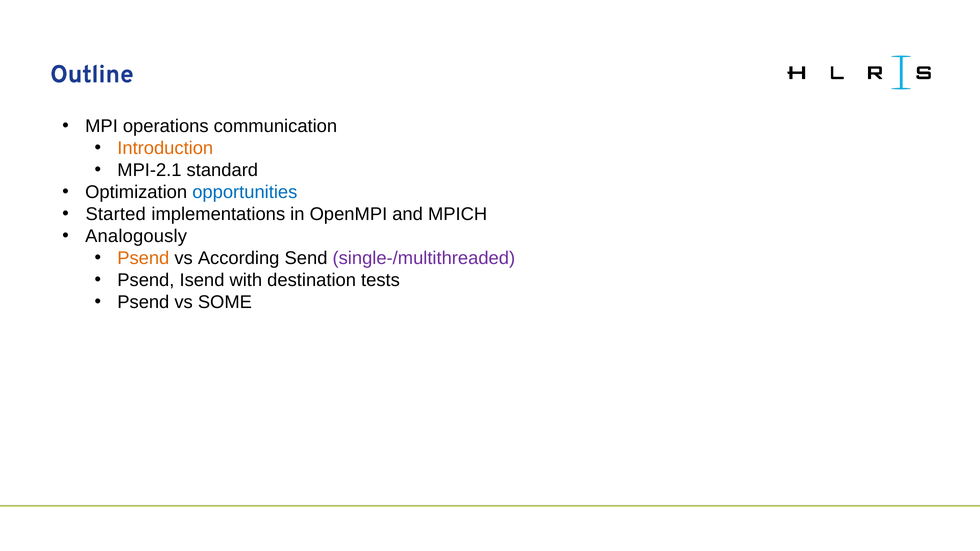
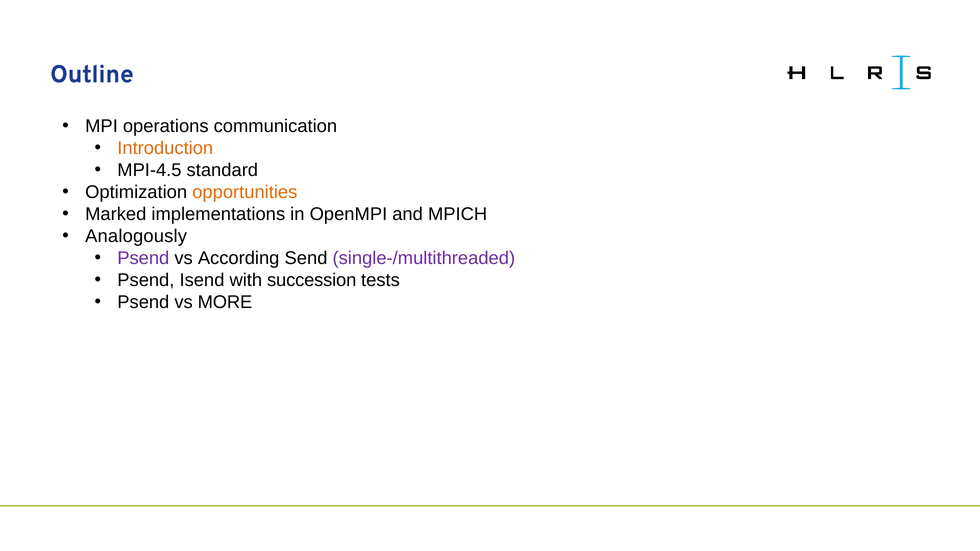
MPI-2.1: MPI-2.1 -> MPI-4.5
opportunities colour: blue -> orange
Started: Started -> Marked
Psend at (143, 258) colour: orange -> purple
destination: destination -> succession
SOME: SOME -> MORE
